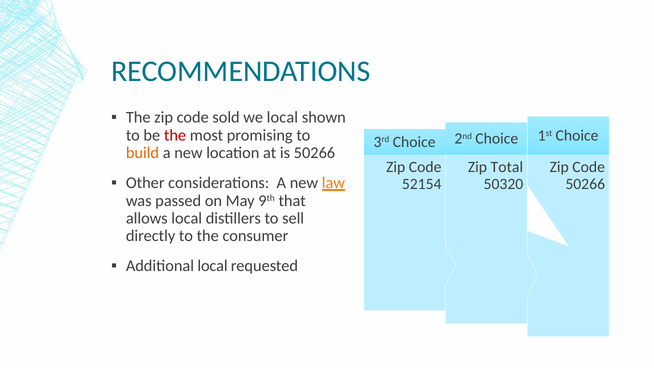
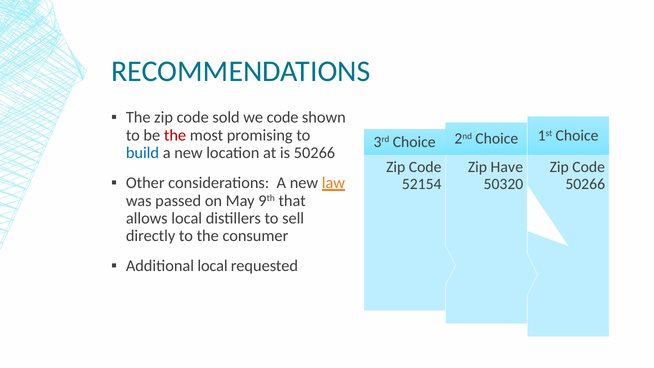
we local: local -> code
build colour: orange -> blue
Total: Total -> Have
